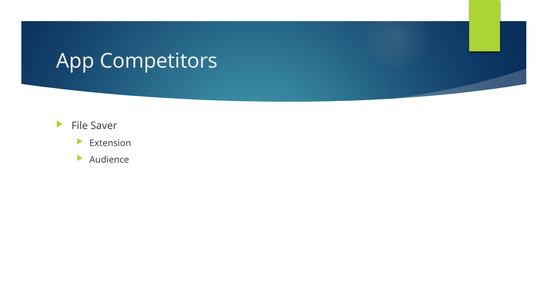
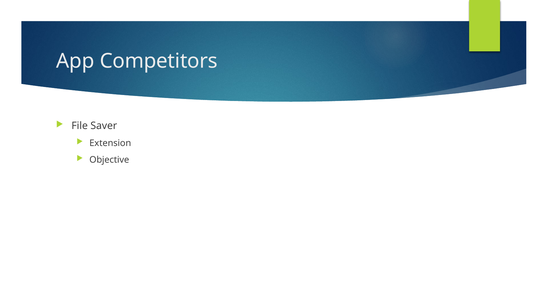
Audience: Audience -> Objective
